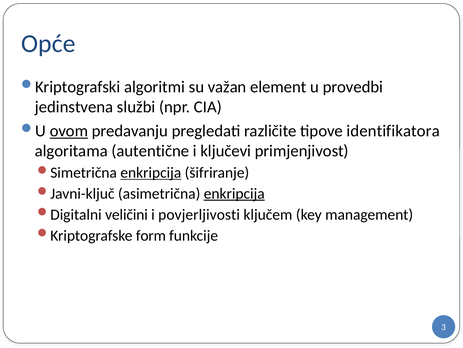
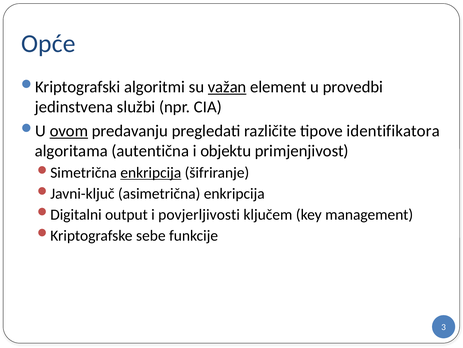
važan underline: none -> present
autentične: autentične -> autentična
ključevi: ključevi -> objektu
enkripcija at (234, 193) underline: present -> none
veličini: veličini -> output
form: form -> sebe
